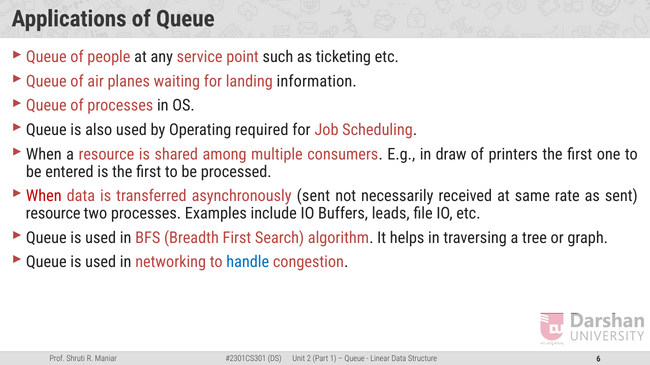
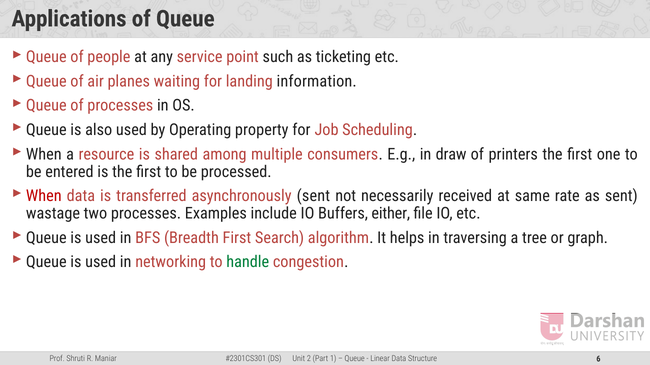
required: required -> property
resource at (53, 214): resource -> wastage
leads: leads -> either
handle colour: blue -> green
